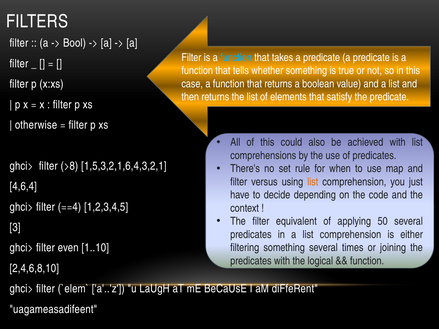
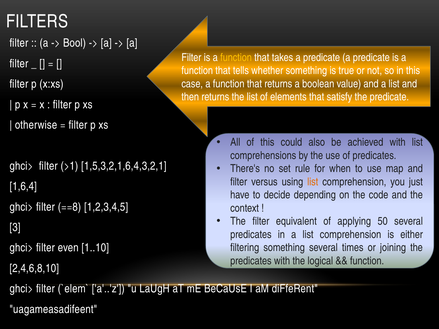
function at (236, 57) colour: light blue -> yellow
>8: >8 -> >1
4,6,4: 4,6,4 -> 1,6,4
==4: ==4 -> ==8
